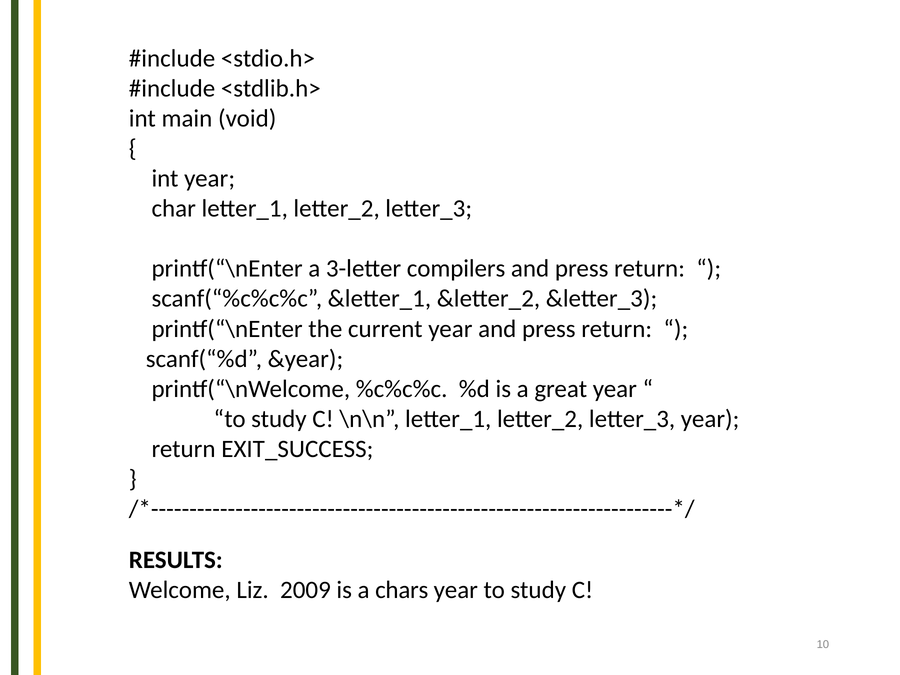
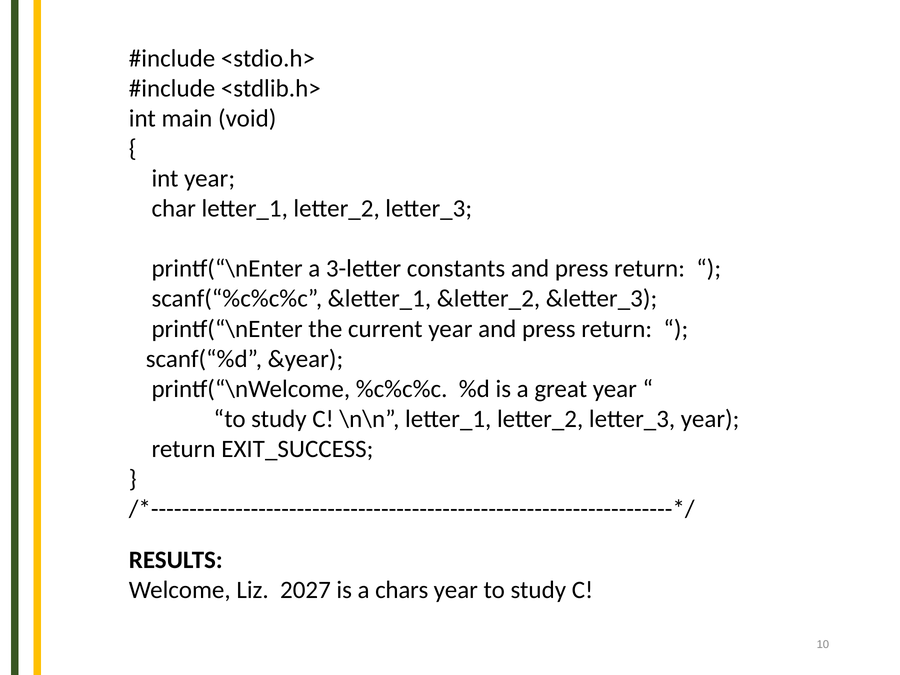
compilers: compilers -> constants
2009: 2009 -> 2027
